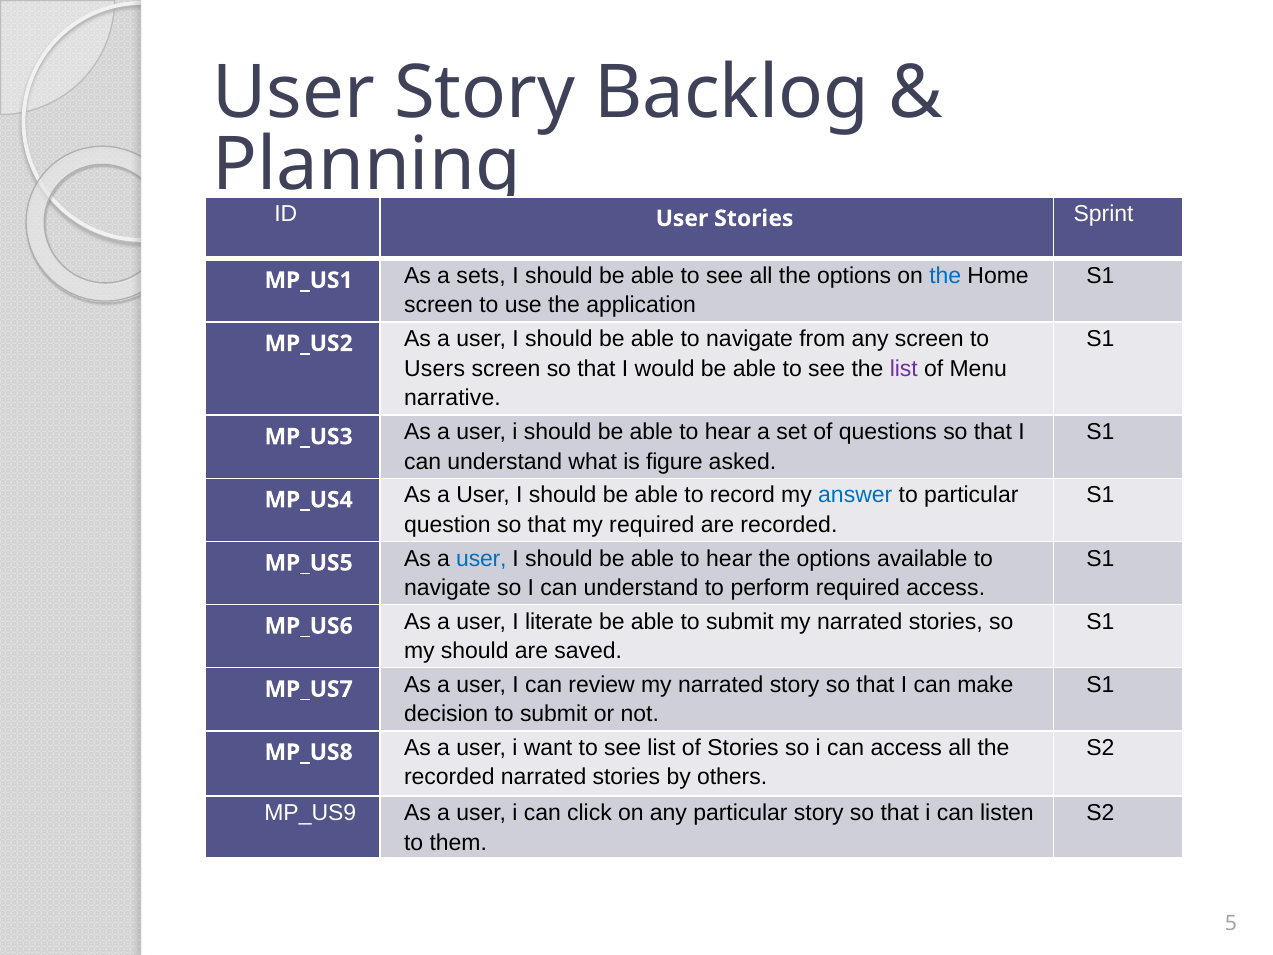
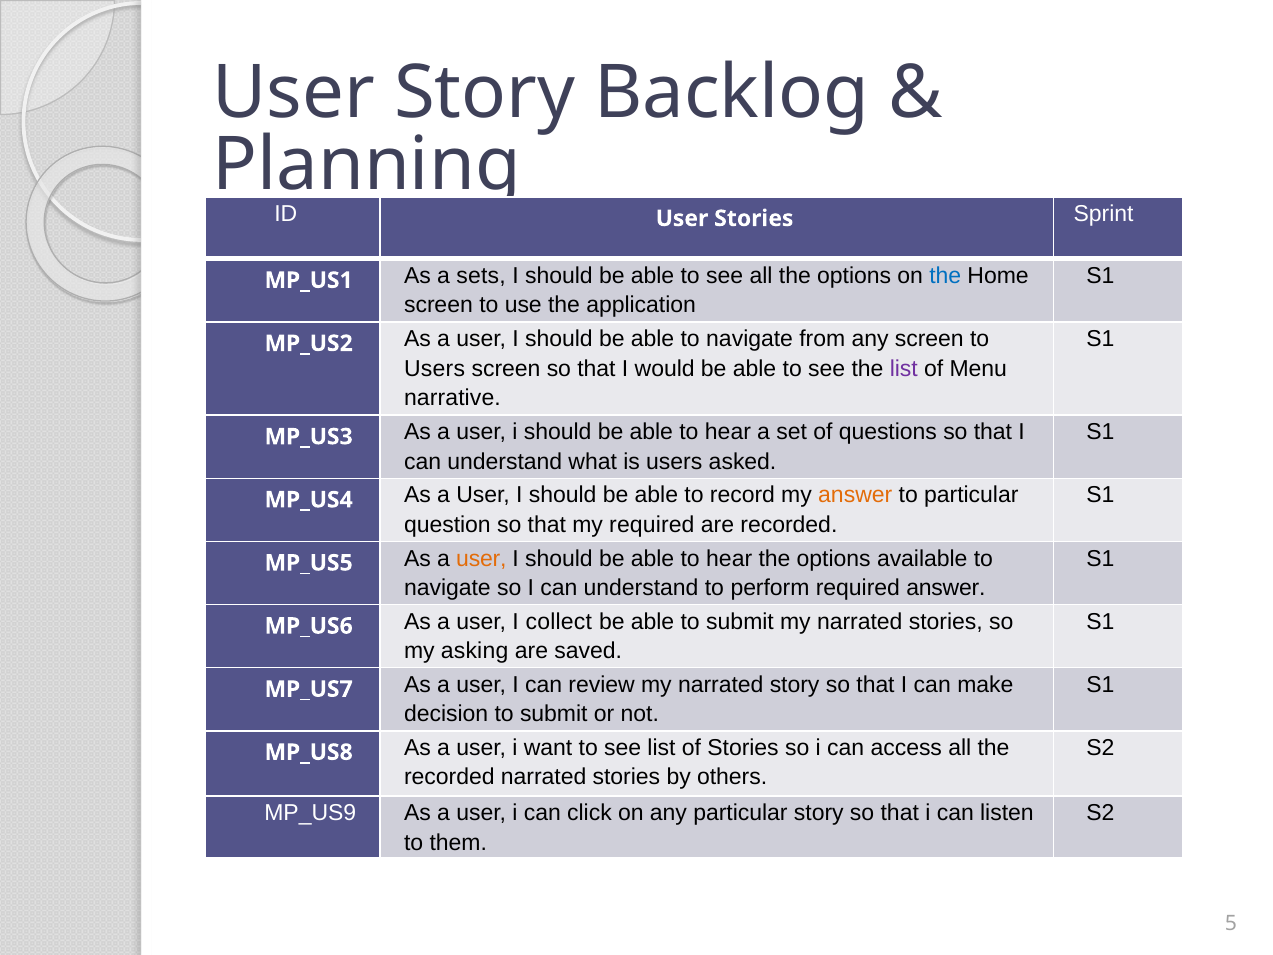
is figure: figure -> users
answer at (855, 495) colour: blue -> orange
user at (481, 558) colour: blue -> orange
required access: access -> answer
literate: literate -> collect
my should: should -> asking
